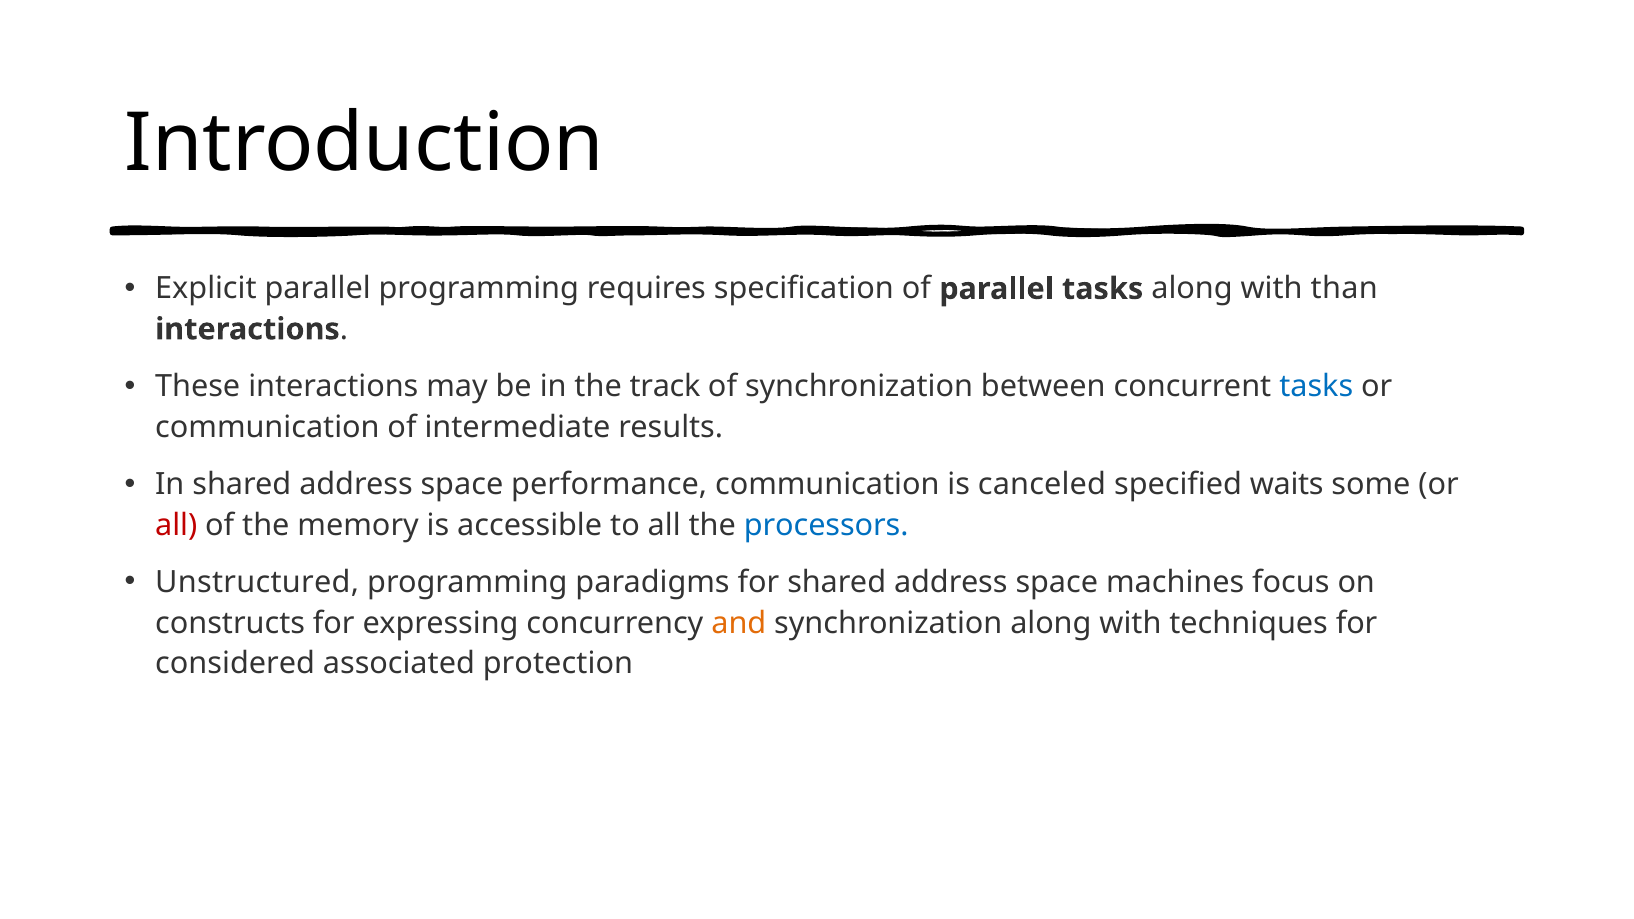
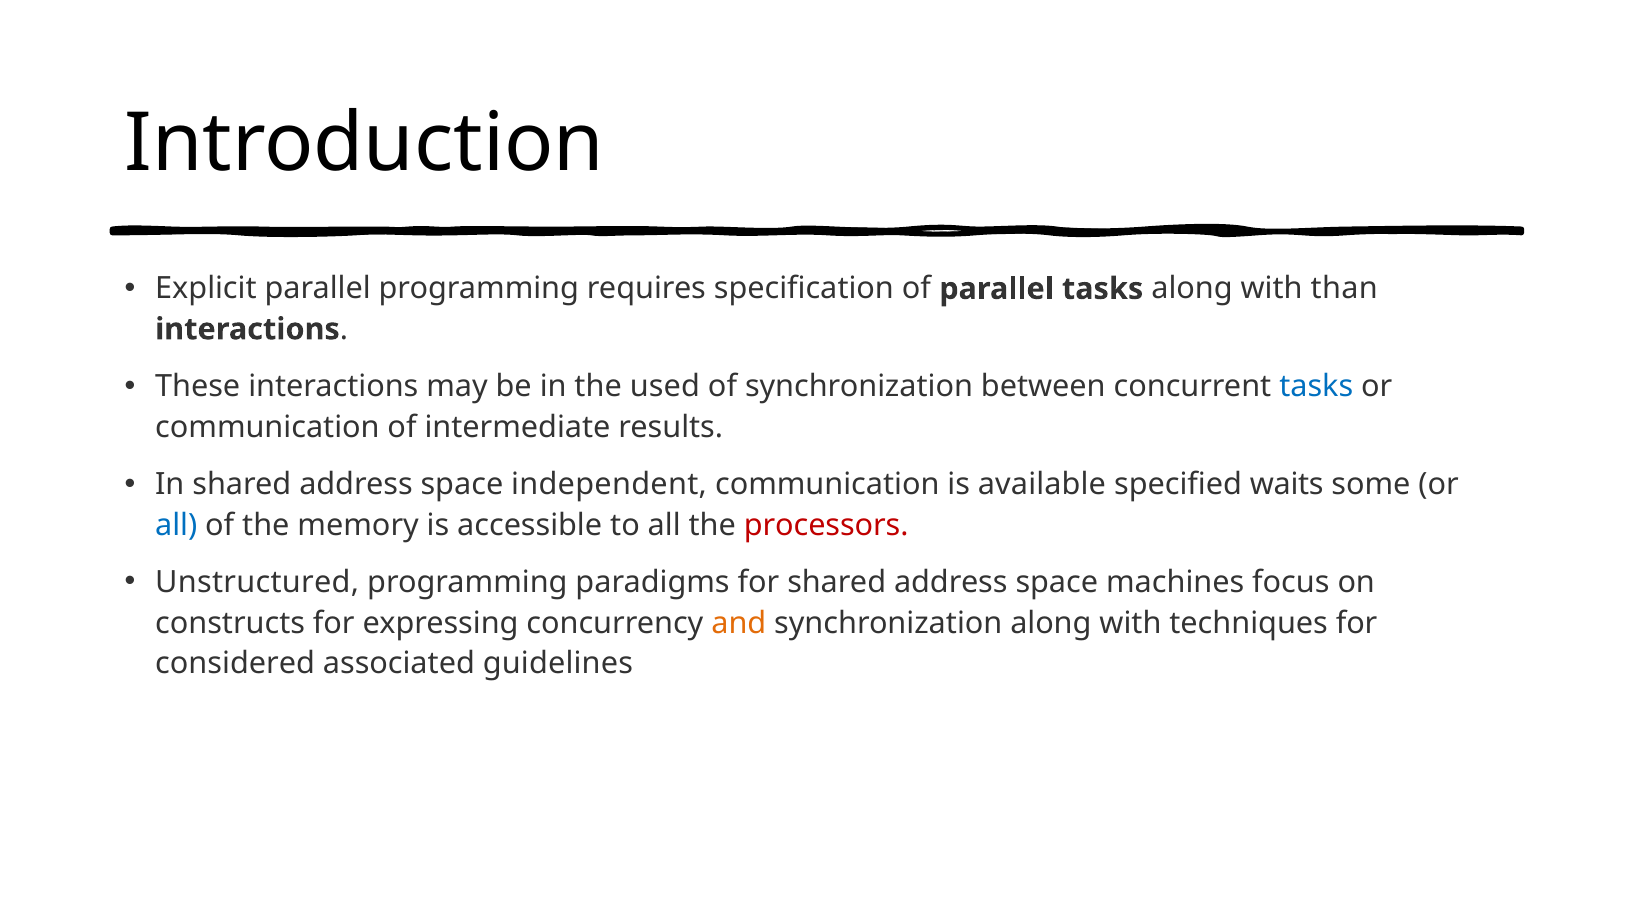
track: track -> used
performance: performance -> independent
canceled: canceled -> available
all at (176, 525) colour: red -> blue
processors colour: blue -> red
protection: protection -> guidelines
